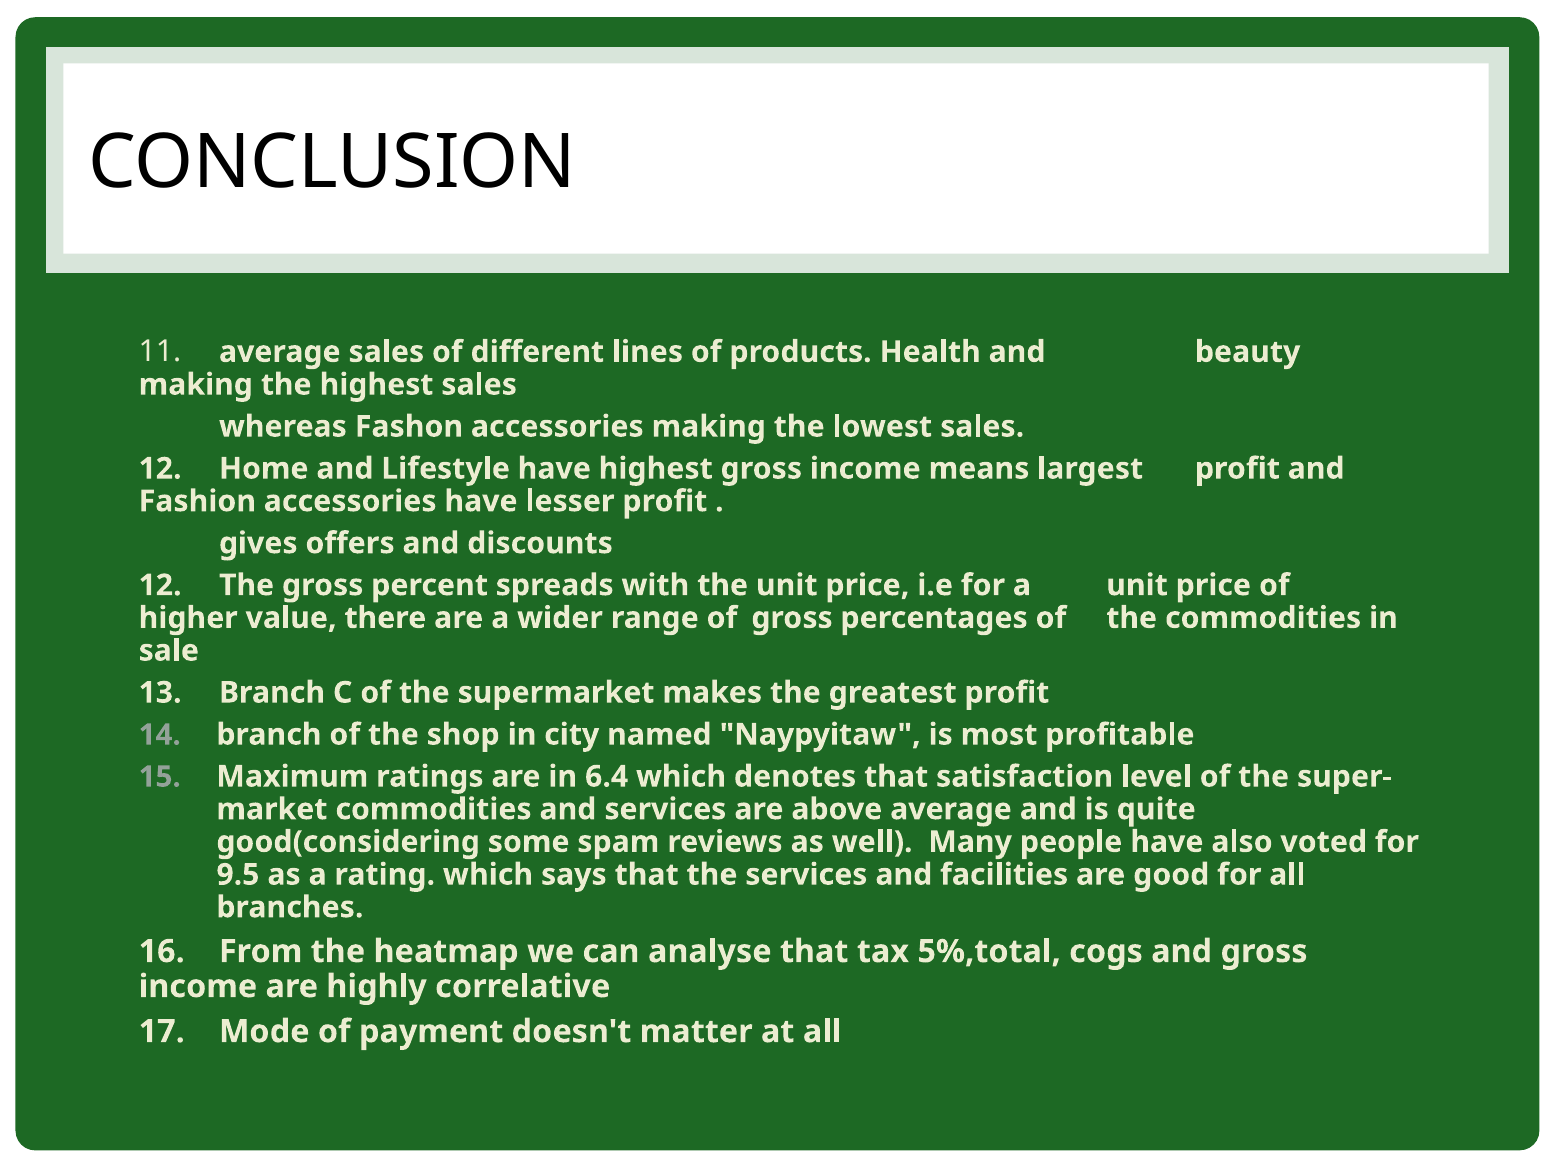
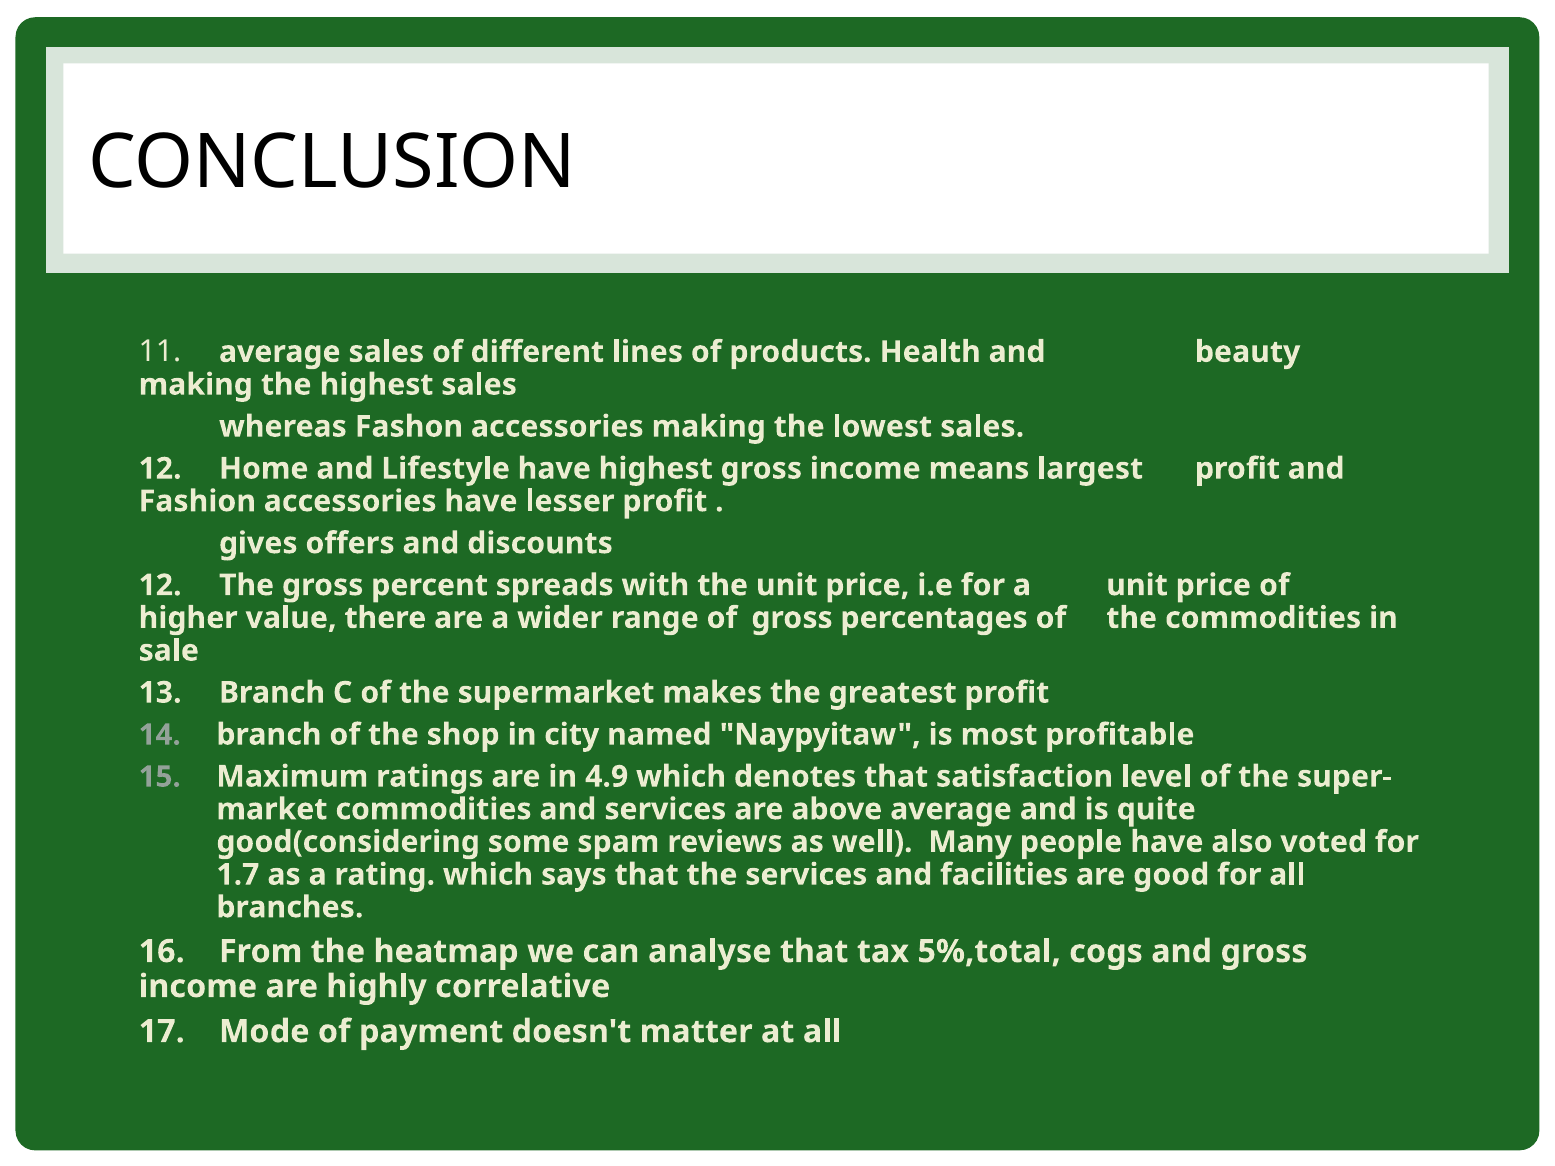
6.4: 6.4 -> 4.9
9.5: 9.5 -> 1.7
